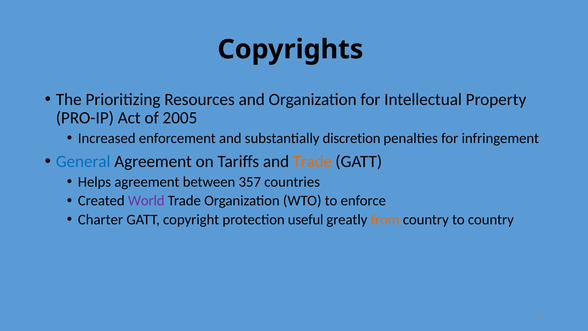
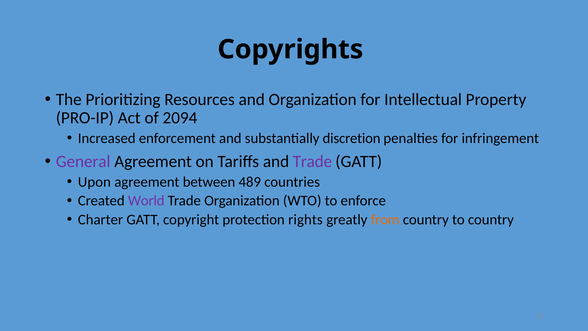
2005: 2005 -> 2094
General colour: blue -> purple
Trade at (312, 161) colour: orange -> purple
Helps: Helps -> Upon
357: 357 -> 489
useful: useful -> rights
